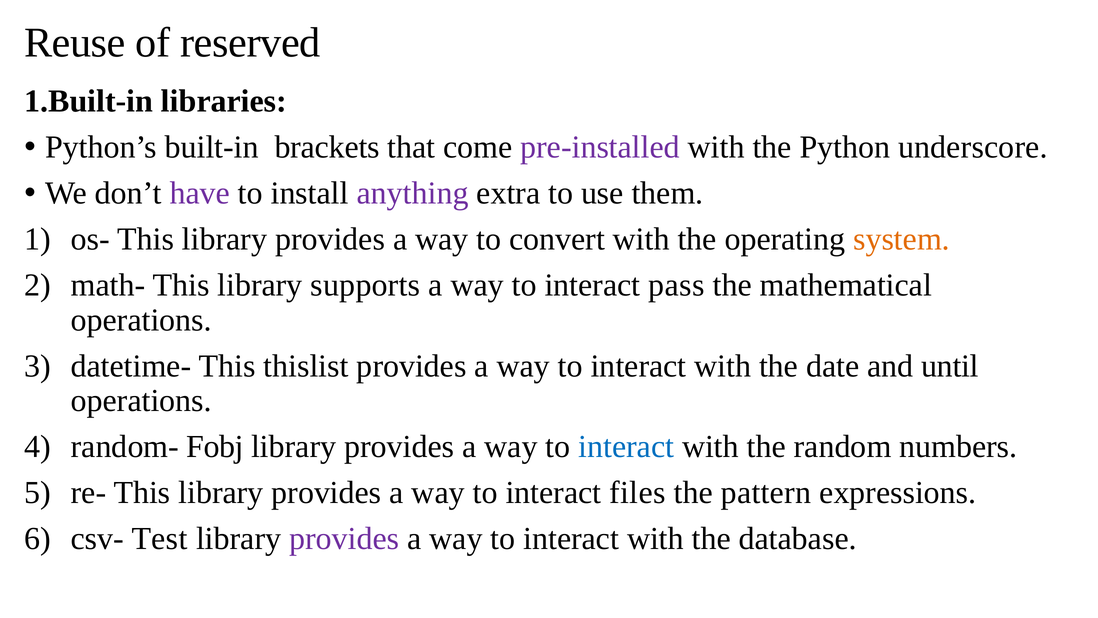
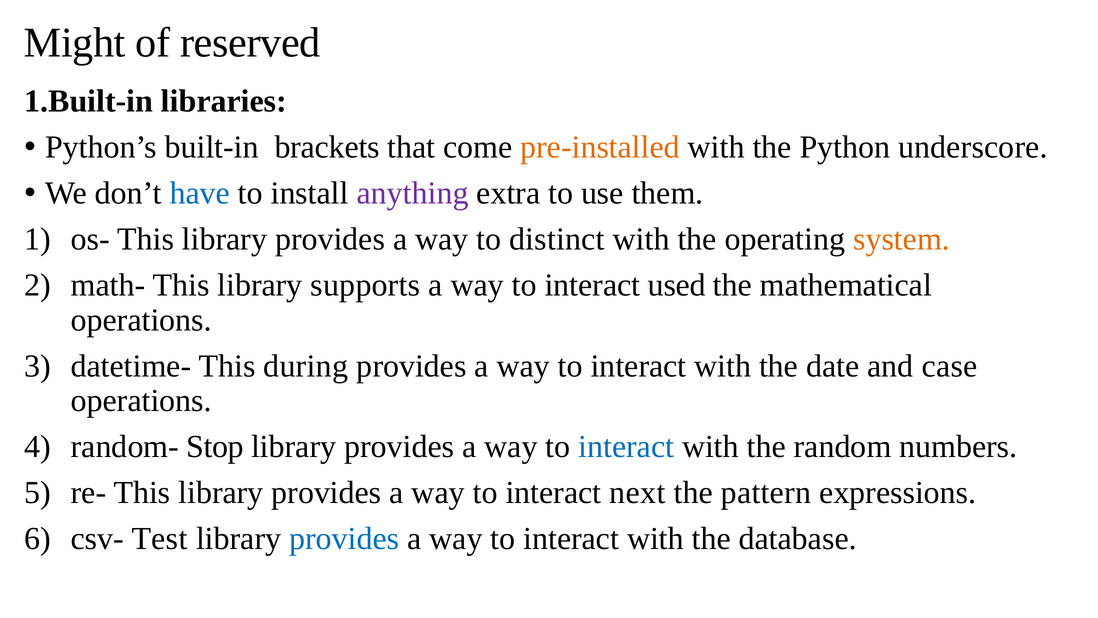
Reuse: Reuse -> Might
pre-installed colour: purple -> orange
have colour: purple -> blue
convert: convert -> distinct
pass: pass -> used
thislist: thislist -> during
until: until -> case
Fobj: Fobj -> Stop
files: files -> next
provides at (344, 539) colour: purple -> blue
